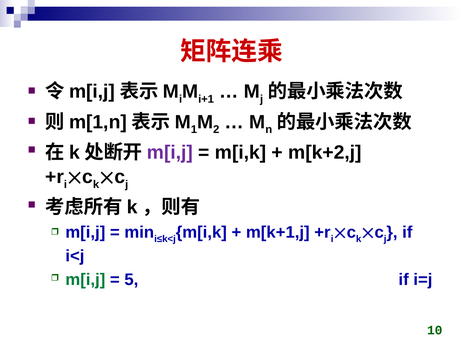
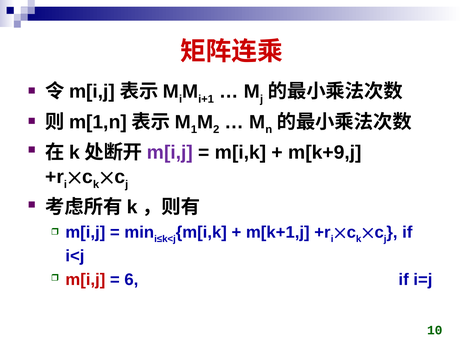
m[k+2,j: m[k+2,j -> m[k+9,j
m[i,j at (85, 280) colour: green -> red
5: 5 -> 6
